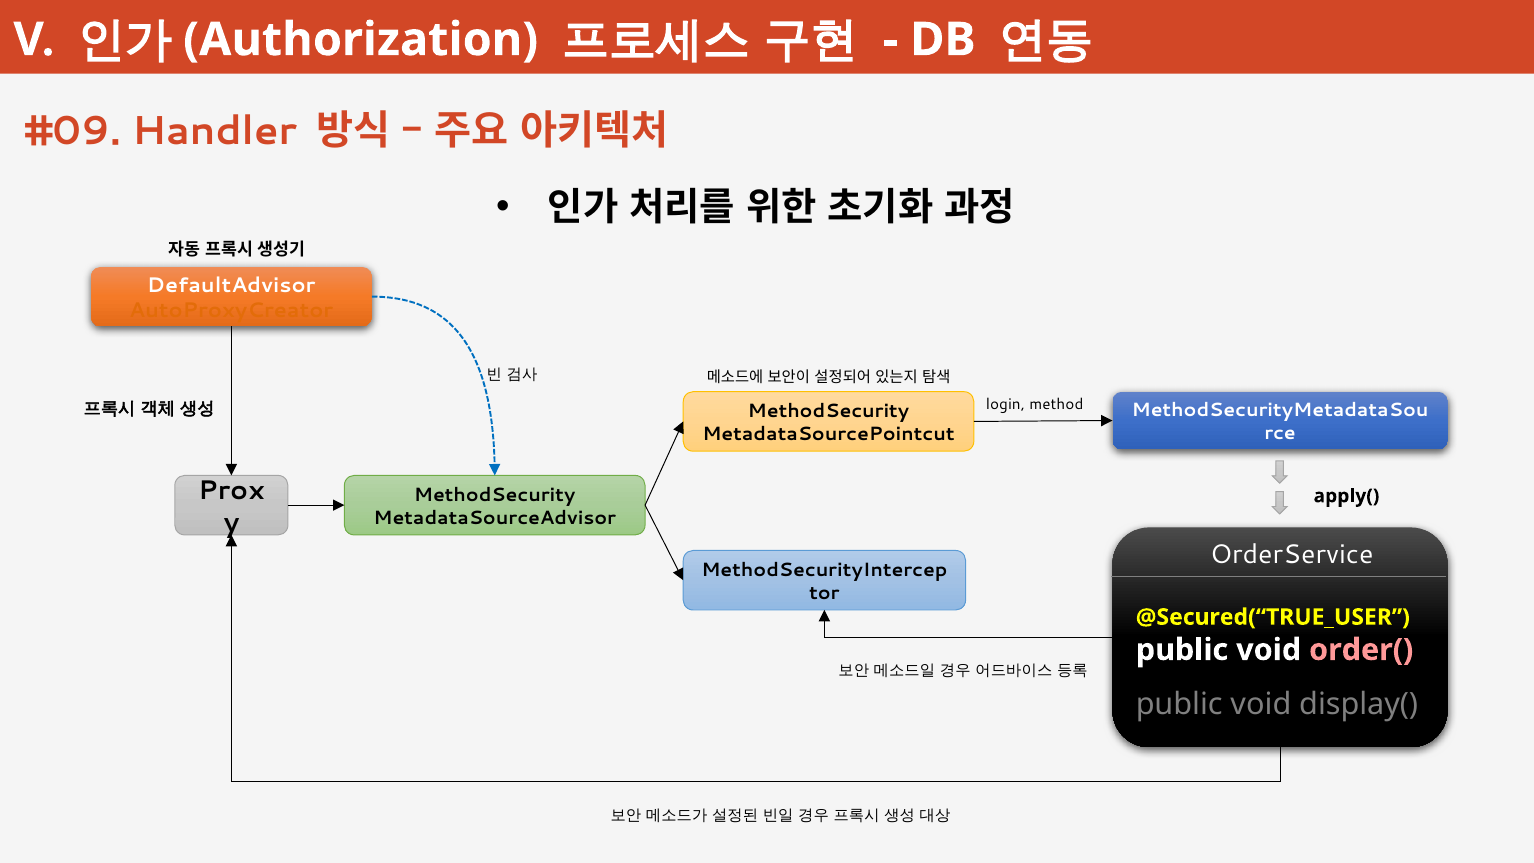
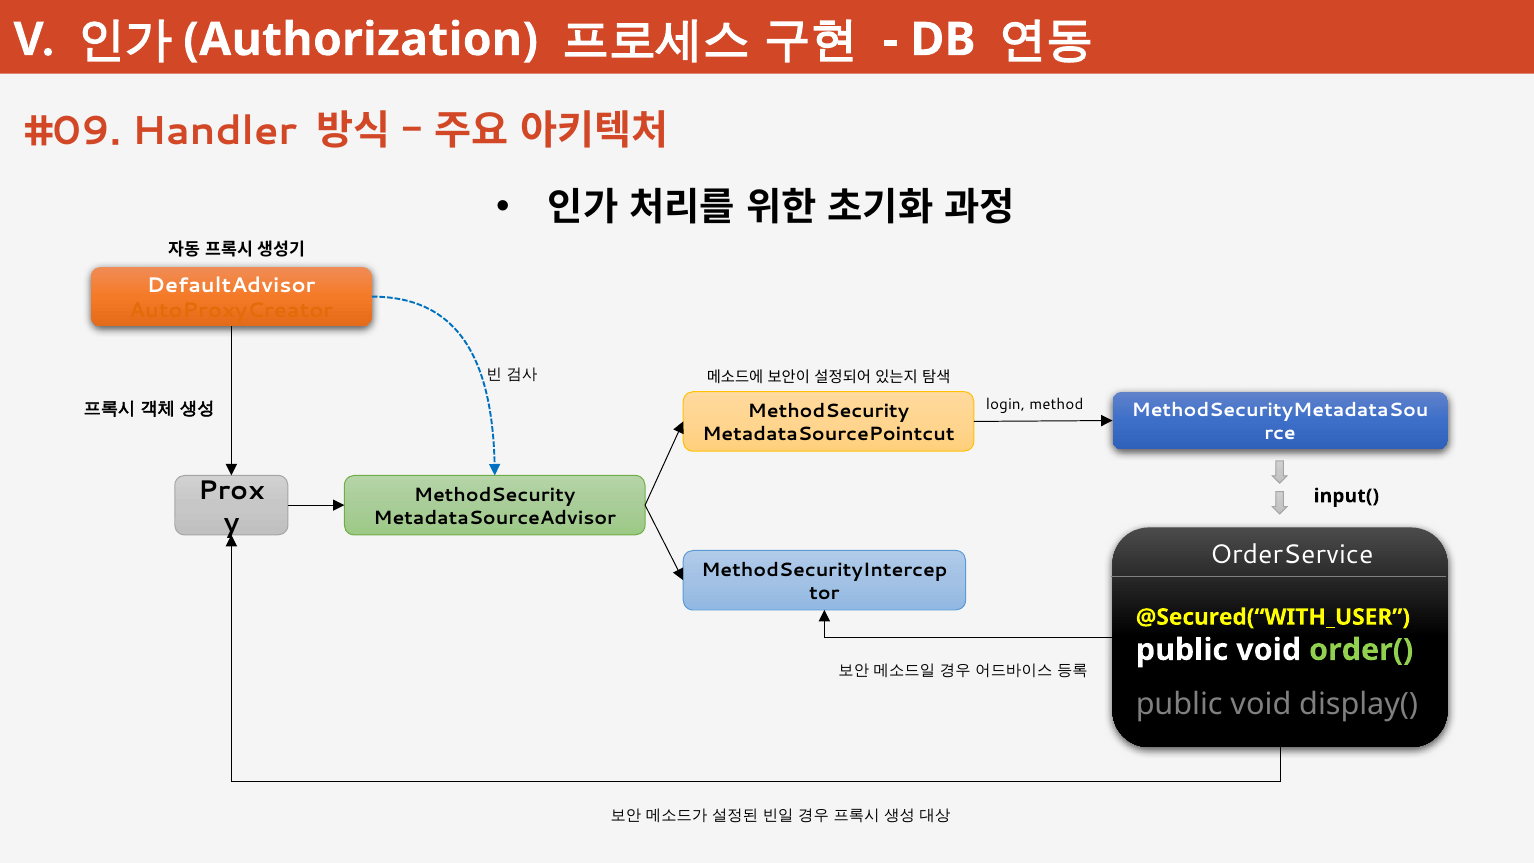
apply(: apply( -> input(
@Secured(“TRUE_USER: @Secured(“TRUE_USER -> @Secured(“WITH_USER
order( colour: pink -> light green
